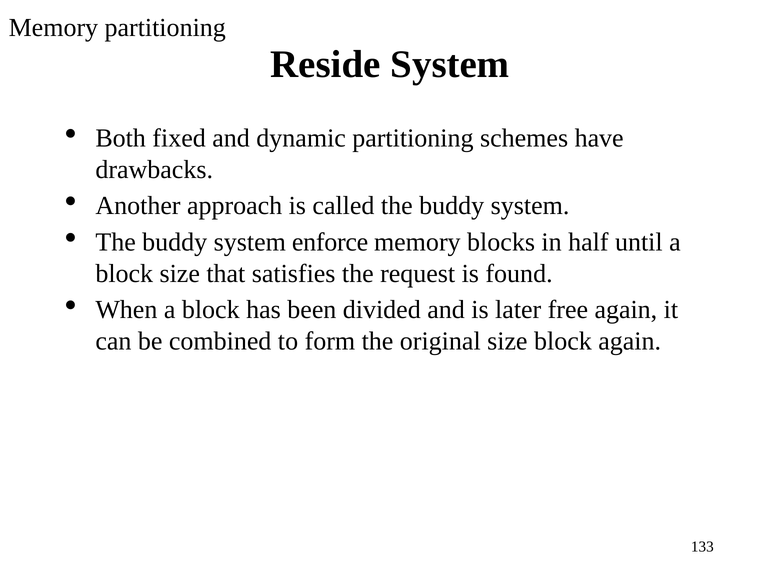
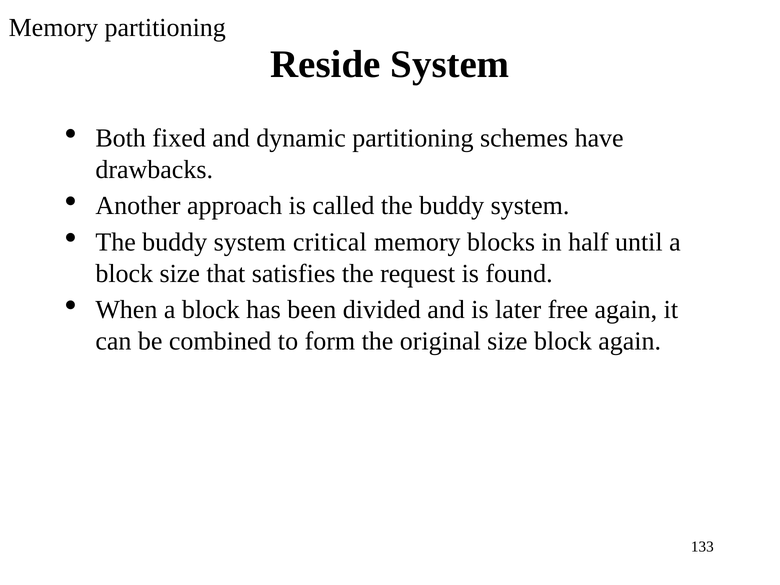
enforce: enforce -> critical
